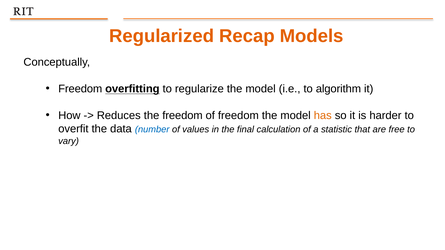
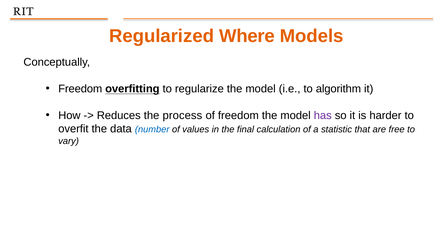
Recap: Recap -> Where
the freedom: freedom -> process
has colour: orange -> purple
